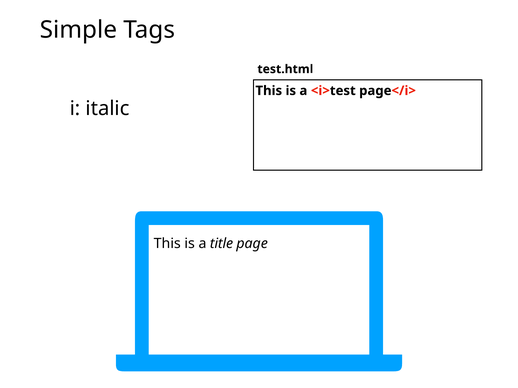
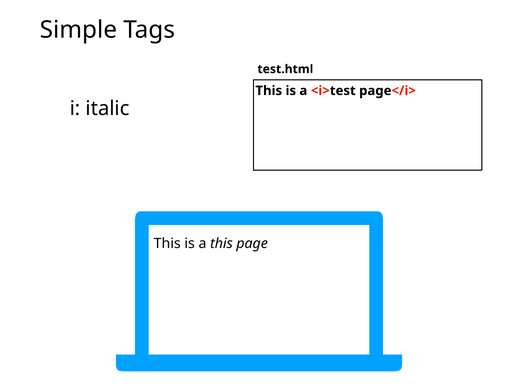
a title: title -> this
